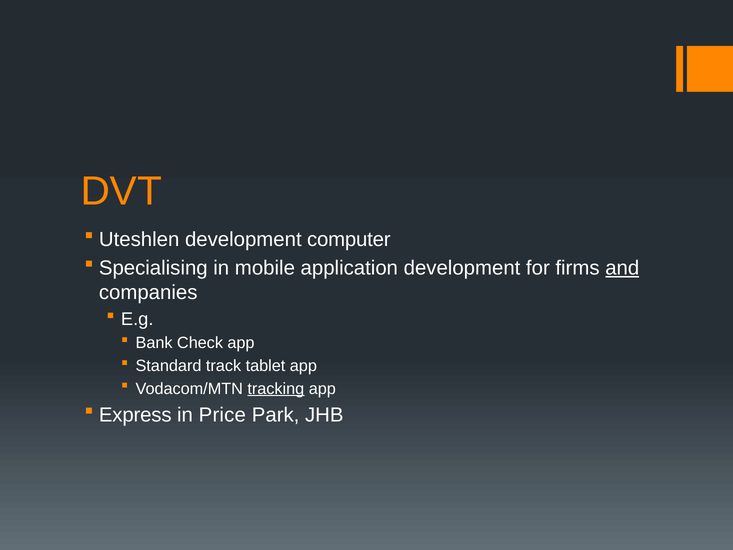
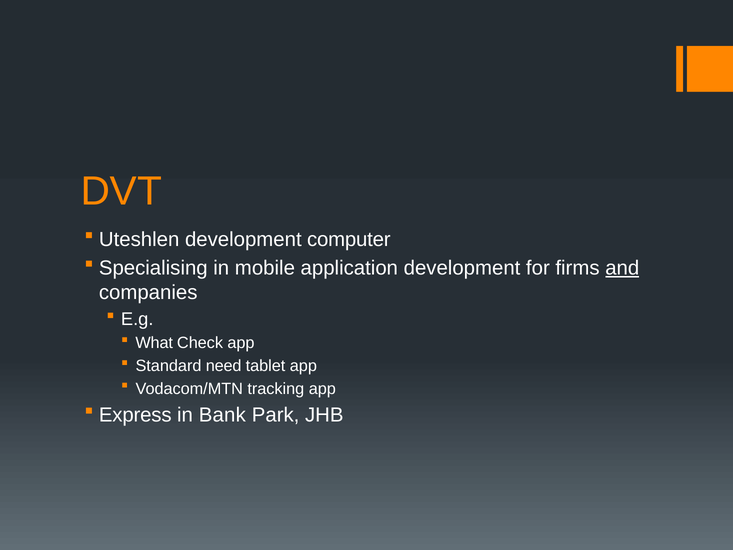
Bank: Bank -> What
track: track -> need
tracking underline: present -> none
Price: Price -> Bank
